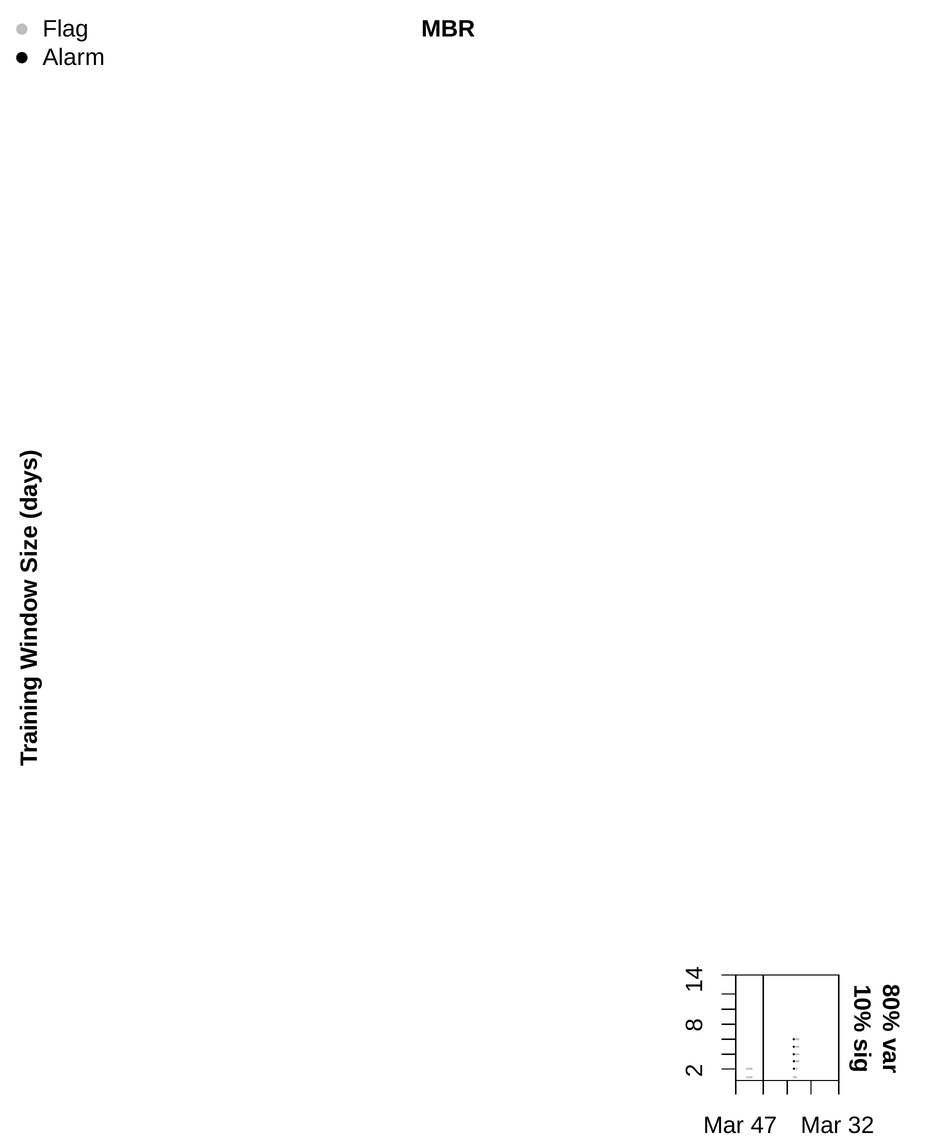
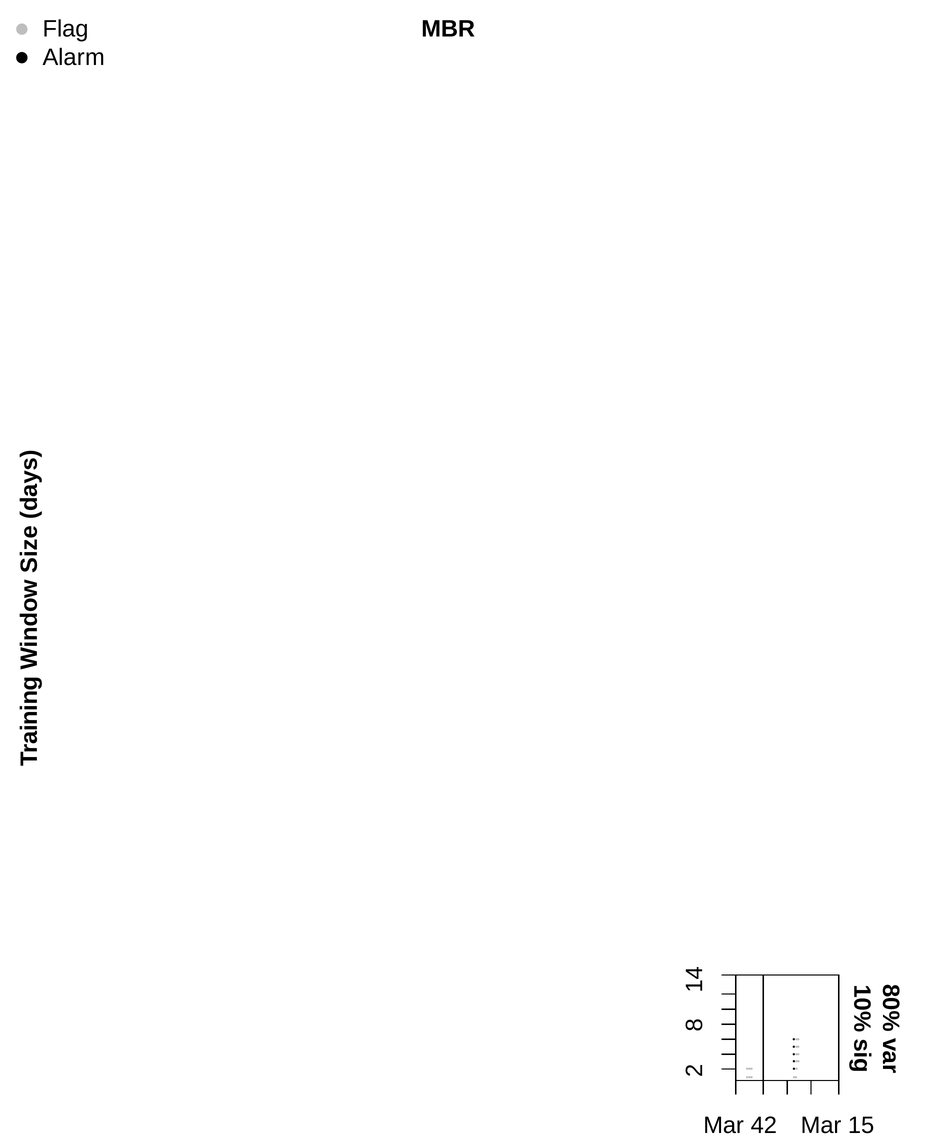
47: 47 -> 42
32: 32 -> 15
